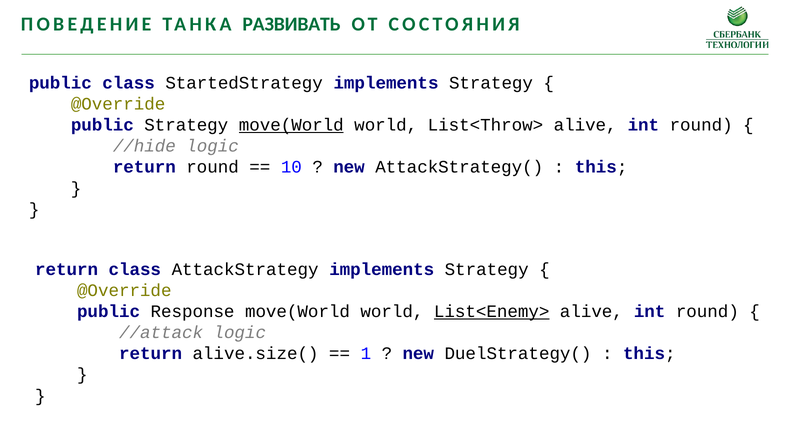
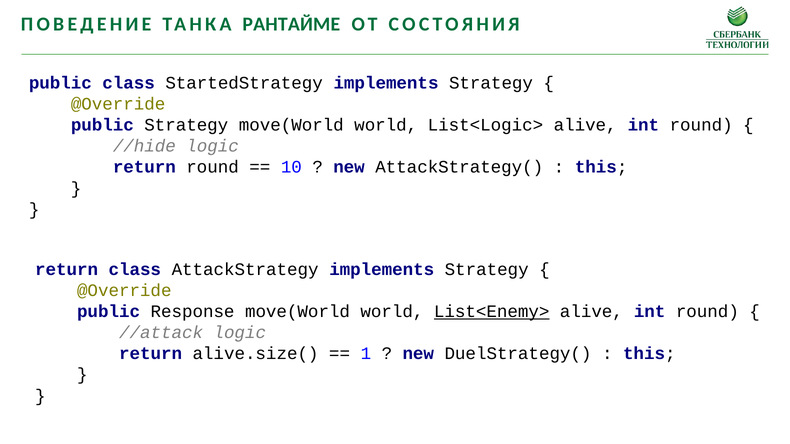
РАЗВИВАТЬ: РАЗВИВАТЬ -> РАНТАЙМЕ
move(World at (291, 125) underline: present -> none
List<Throw>: List<Throw> -> List<Logic>
